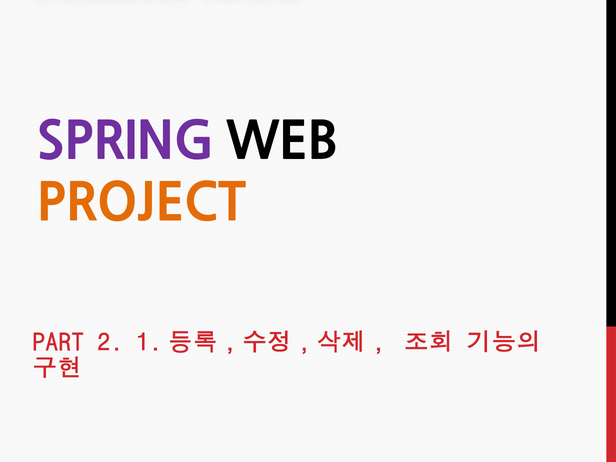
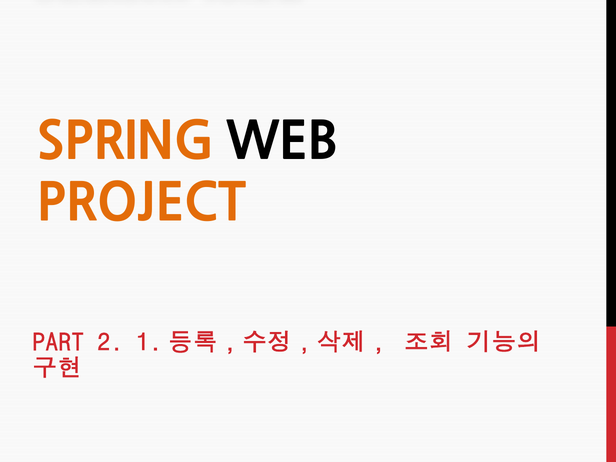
SPRING colour: purple -> orange
